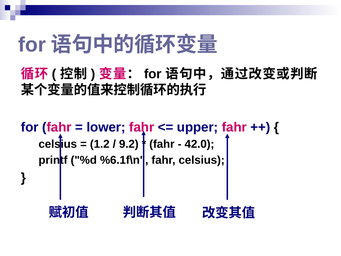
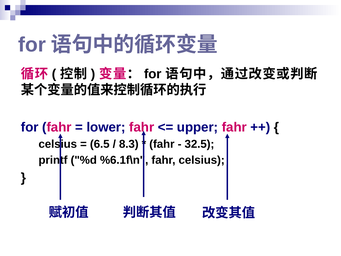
1.2: 1.2 -> 6.5
9.2: 9.2 -> 8.3
42.0: 42.0 -> 32.5
